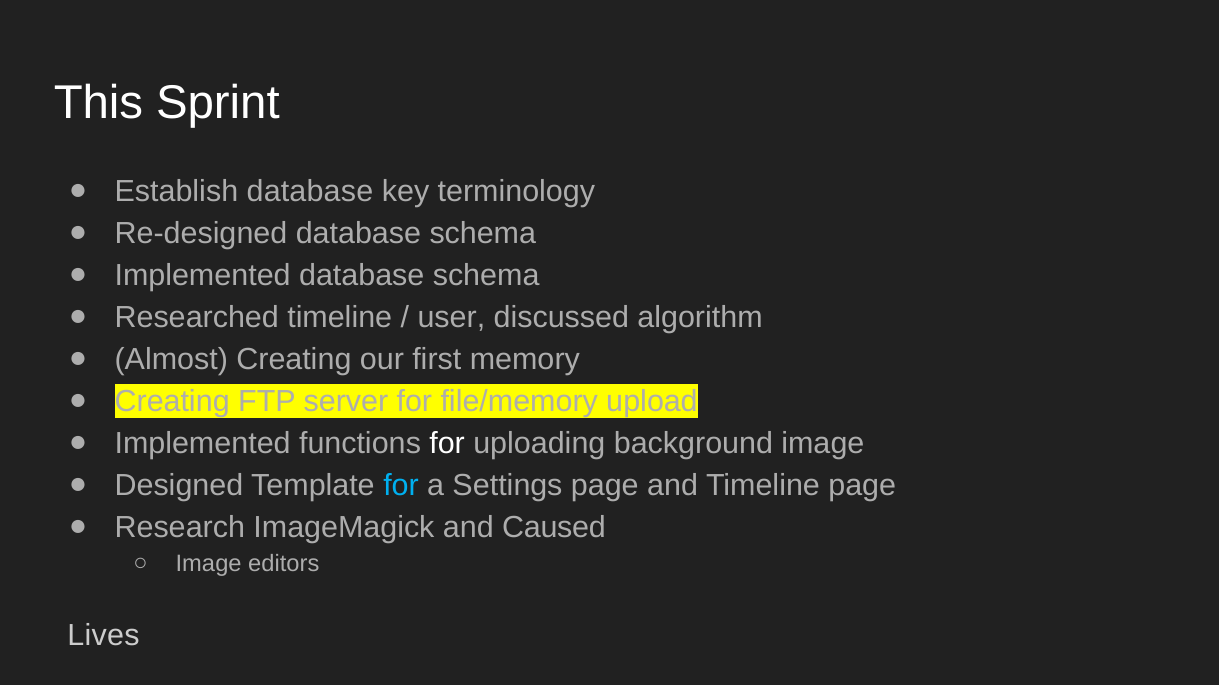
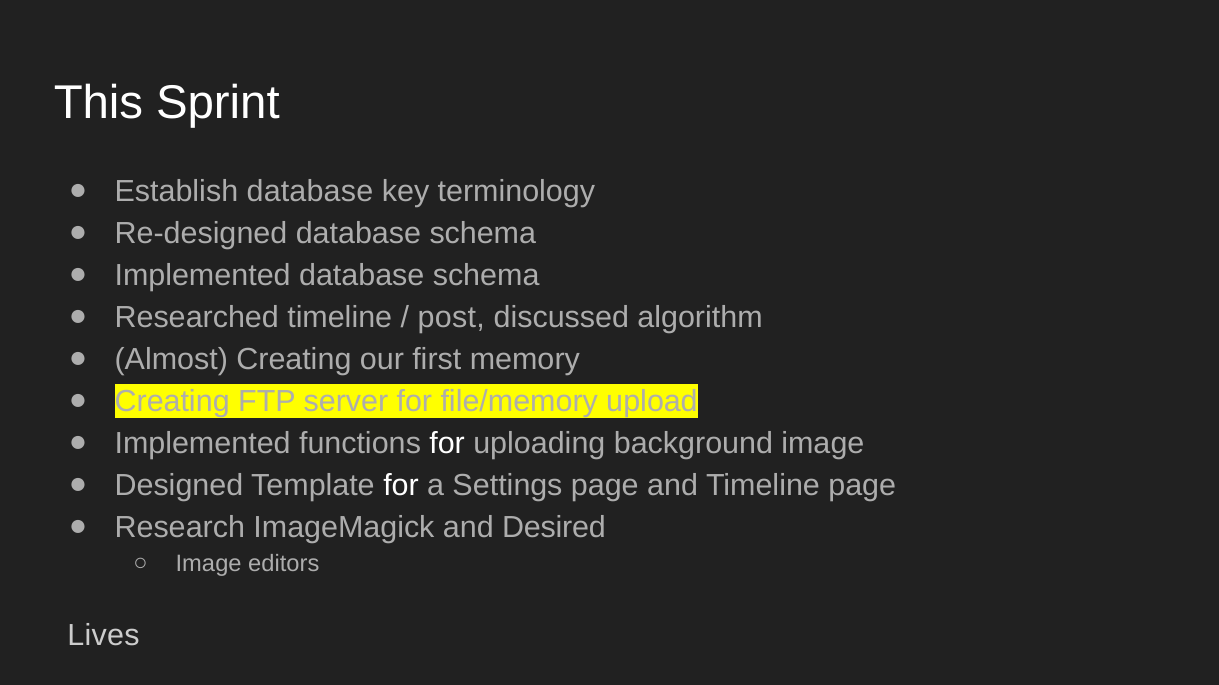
user: user -> post
for at (401, 486) colour: light blue -> white
Caused: Caused -> Desired
